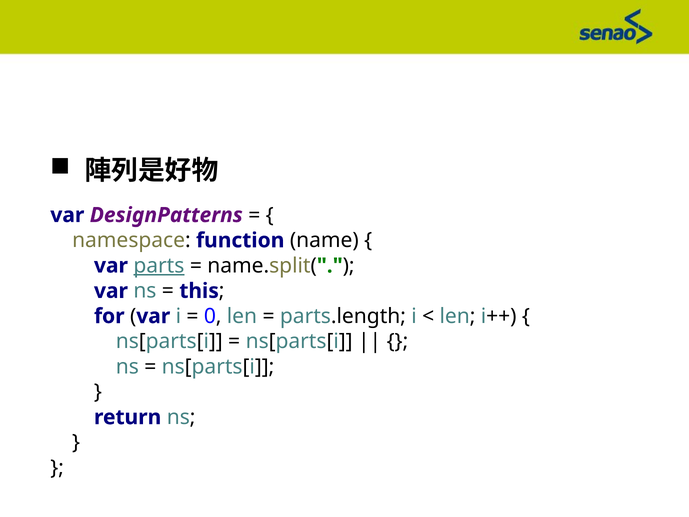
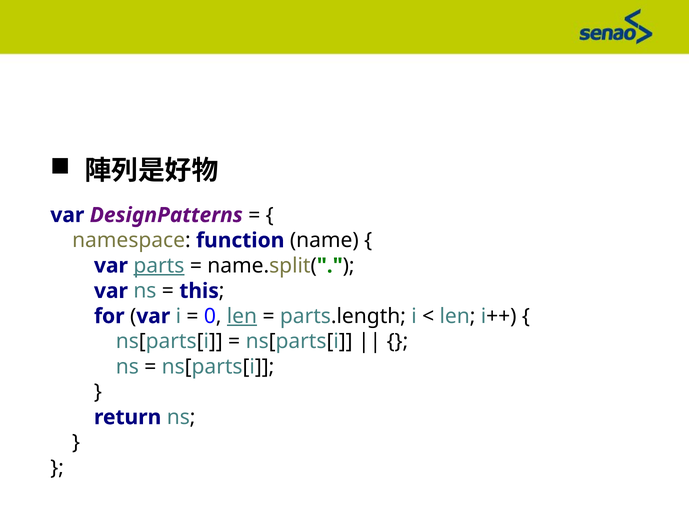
len at (242, 316) underline: none -> present
